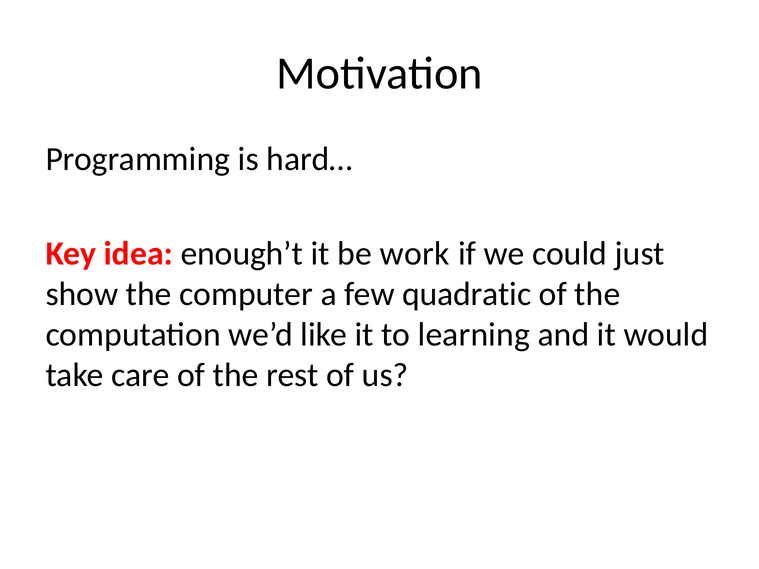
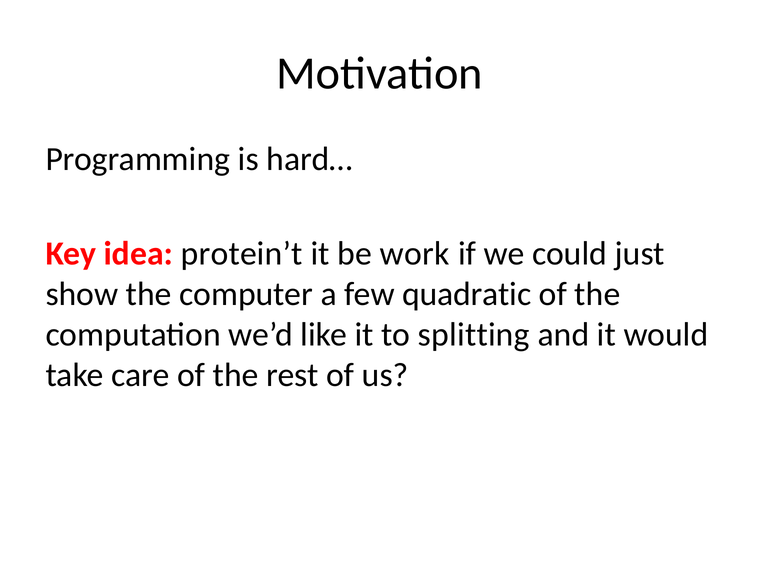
enough’t: enough’t -> protein’t
learning: learning -> splitting
